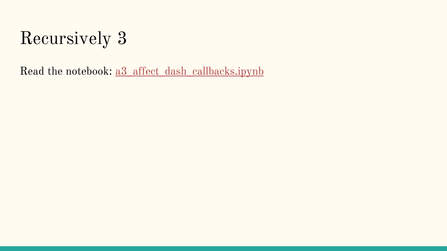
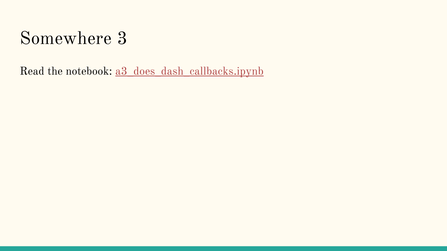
Recursively: Recursively -> Somewhere
a3_affect_dash_callbacks.ipynb: a3_affect_dash_callbacks.ipynb -> a3_does_dash_callbacks.ipynb
